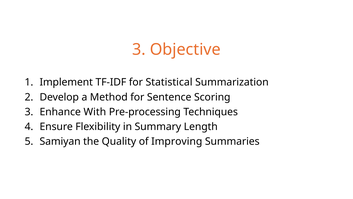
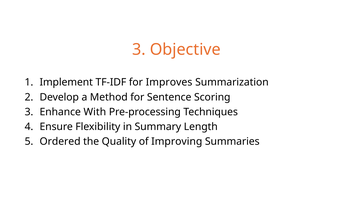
Statistical: Statistical -> Improves
Samiyan: Samiyan -> Ordered
